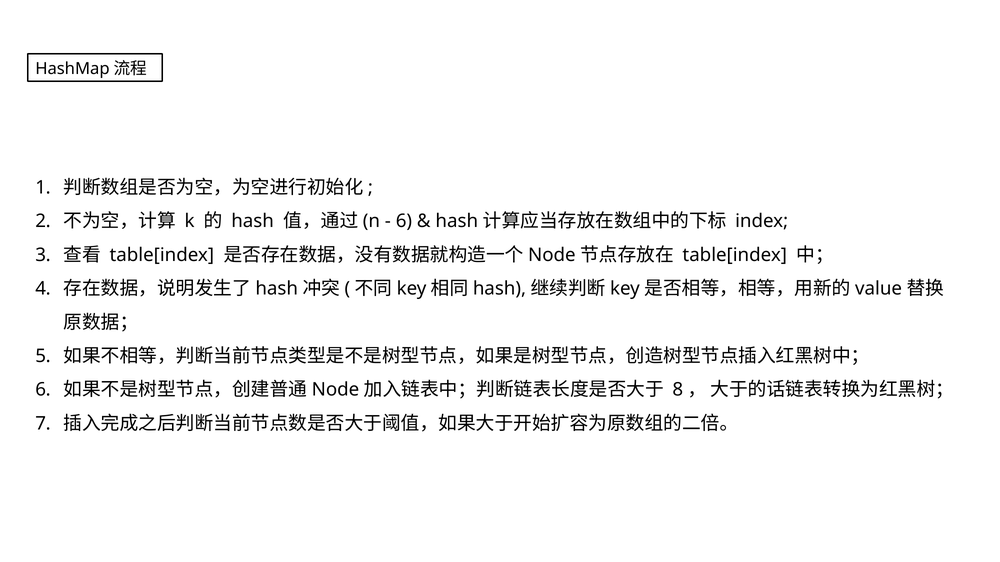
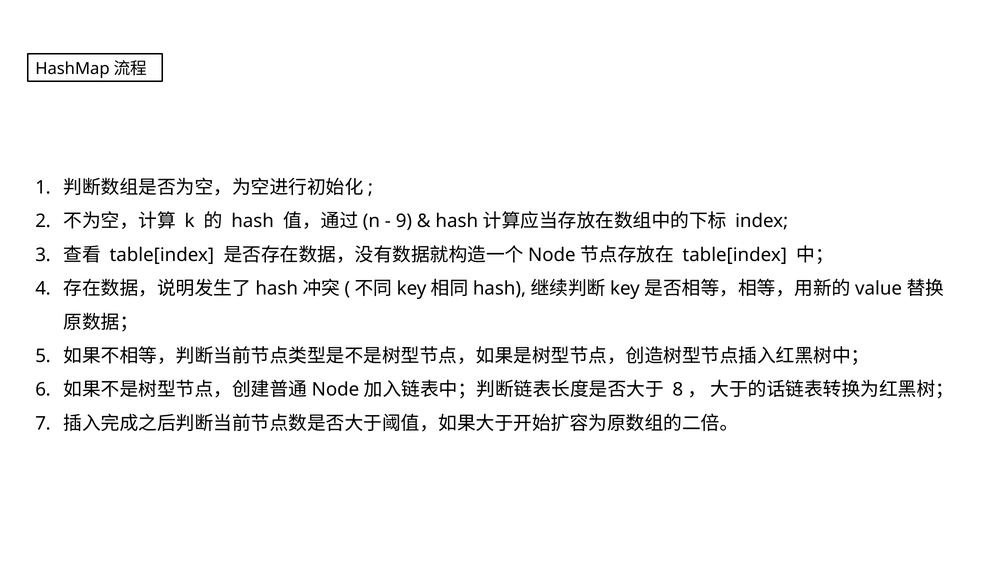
6 at (404, 221): 6 -> 9
